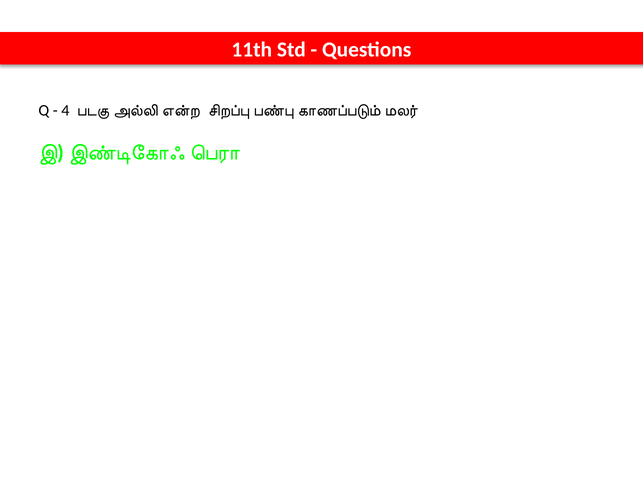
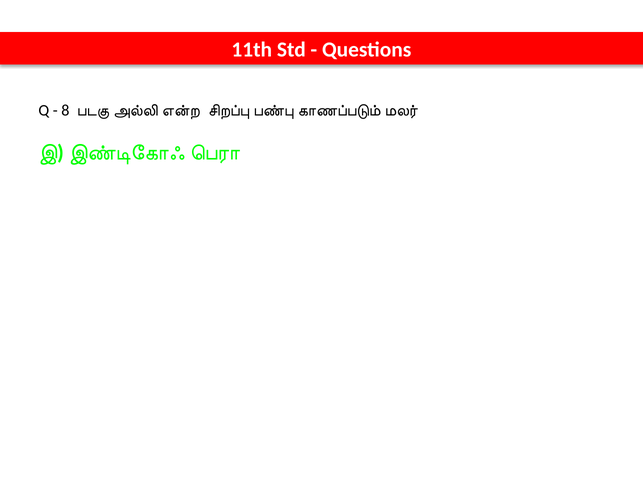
4: 4 -> 8
